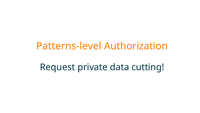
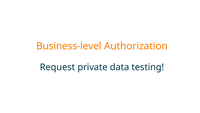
Patterns-level: Patterns-level -> Business-level
cutting: cutting -> testing
